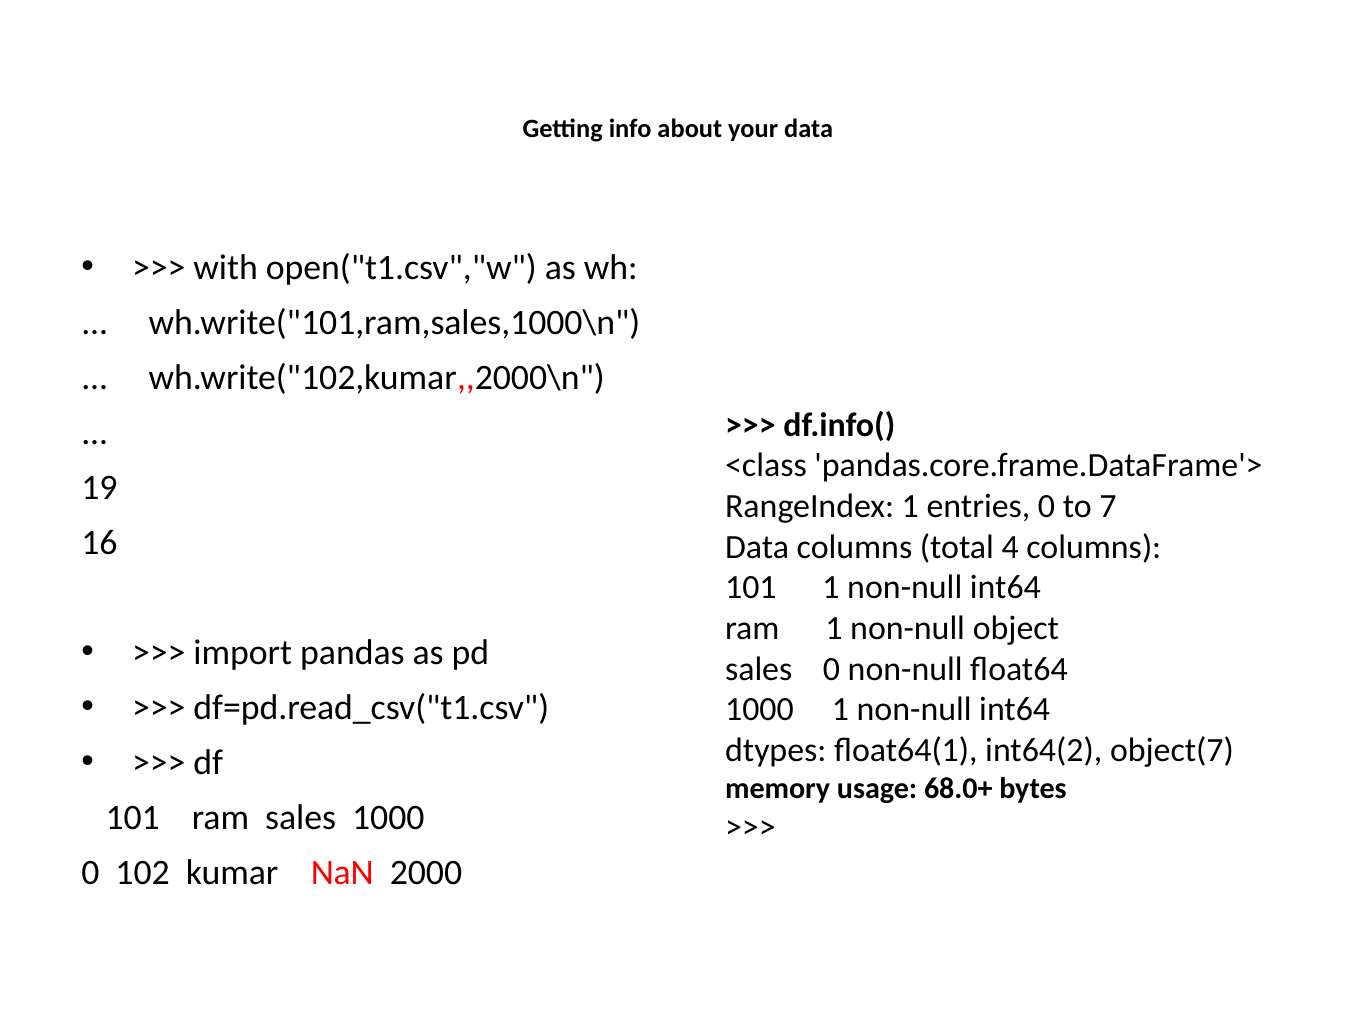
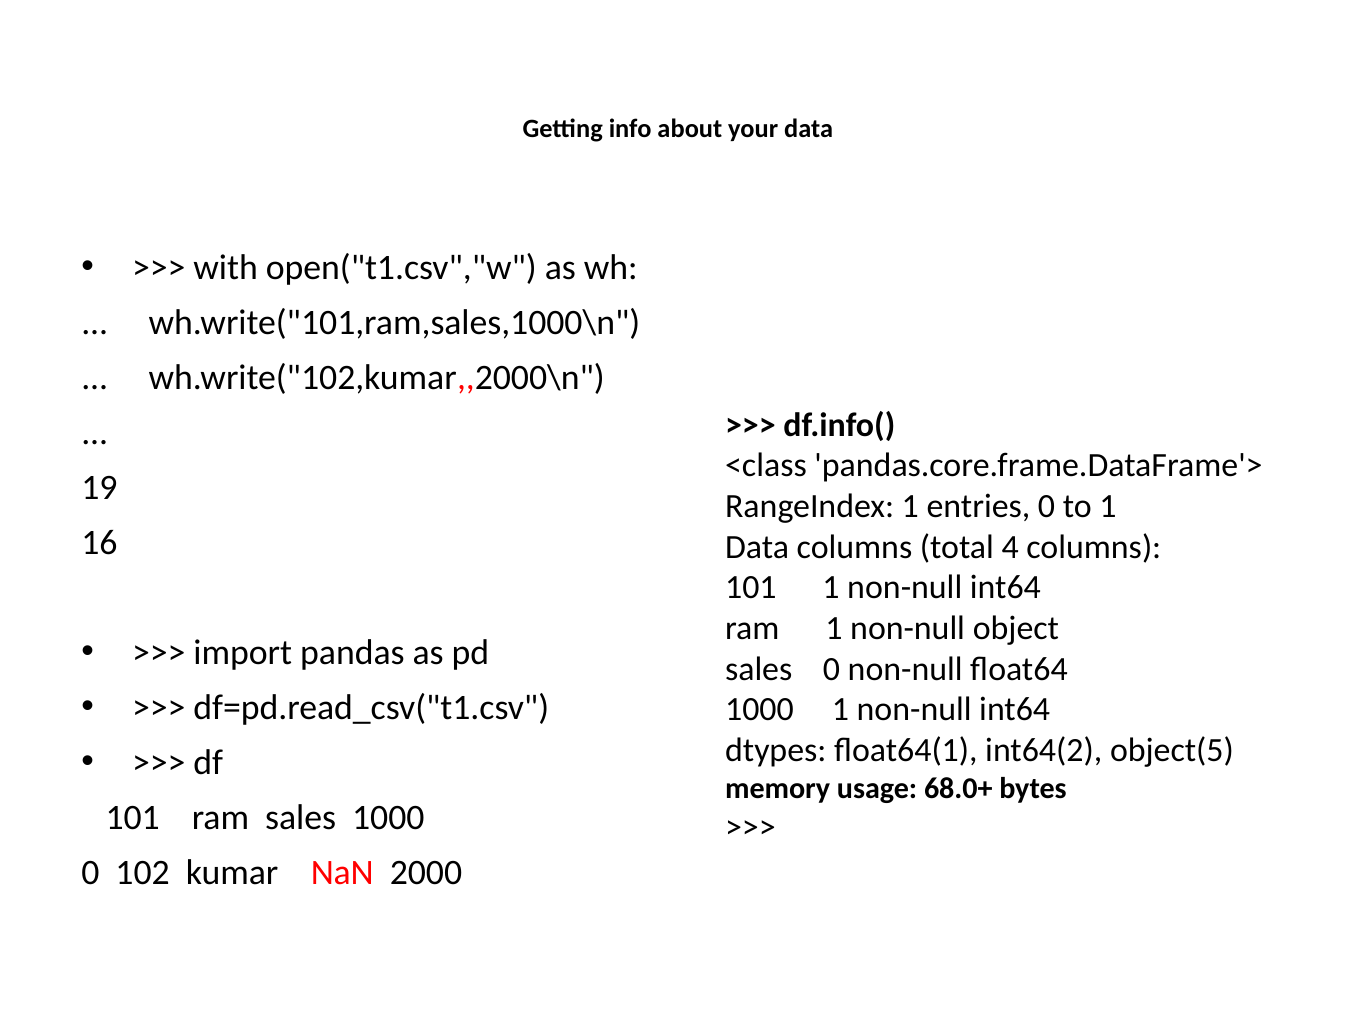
to 7: 7 -> 1
object(7: object(7 -> object(5
